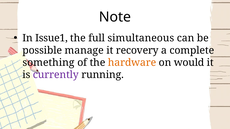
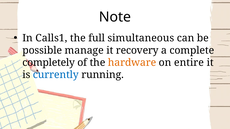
Issue1: Issue1 -> Calls1
something: something -> completely
would: would -> entire
currently colour: purple -> blue
